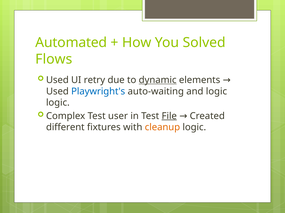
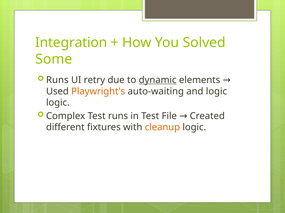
Automated: Automated -> Integration
Flows: Flows -> Some
Used at (57, 80): Used -> Runs
Playwright's colour: blue -> orange
Test user: user -> runs
File underline: present -> none
